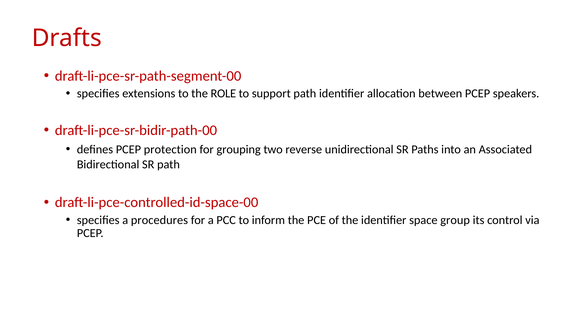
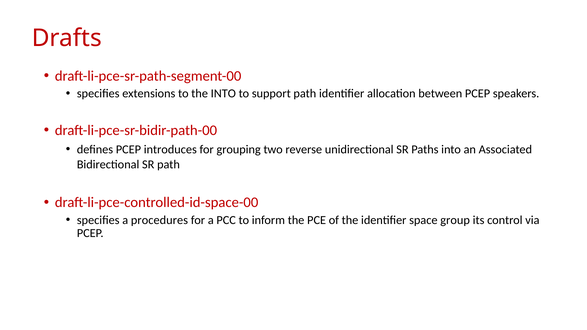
the ROLE: ROLE -> INTO
protection: protection -> introduces
